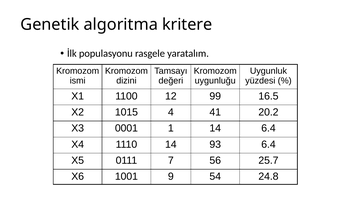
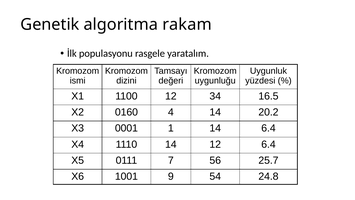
kritere: kritere -> rakam
99: 99 -> 34
1015: 1015 -> 0160
4 41: 41 -> 14
14 93: 93 -> 12
